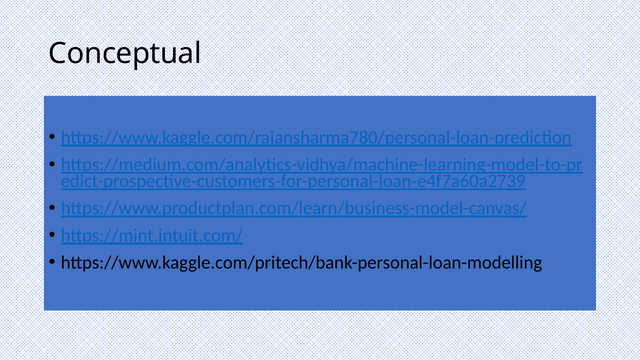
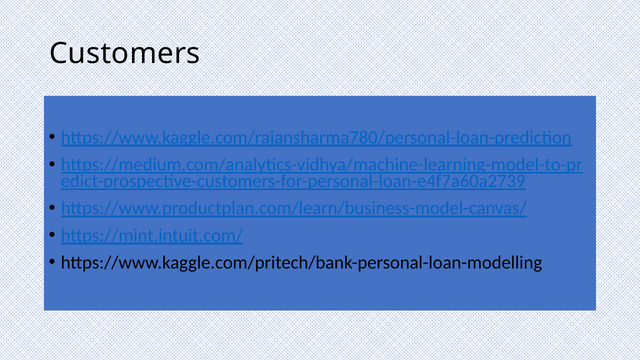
Conceptual: Conceptual -> Customers
